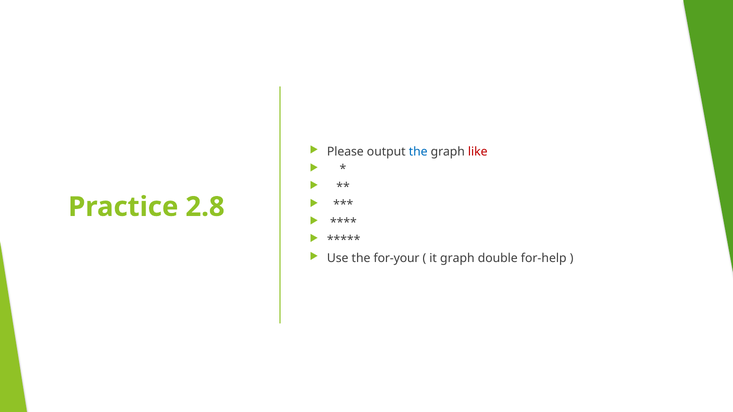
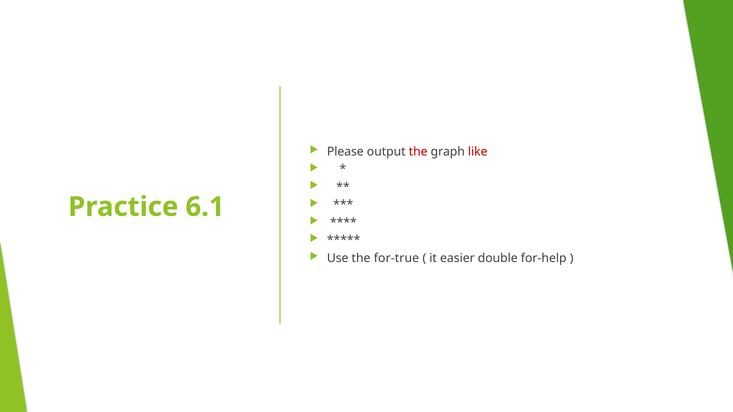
the at (418, 152) colour: blue -> red
2.8: 2.8 -> 6.1
for-your: for-your -> for-true
it graph: graph -> easier
